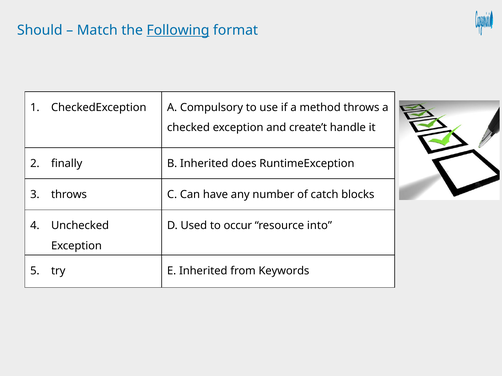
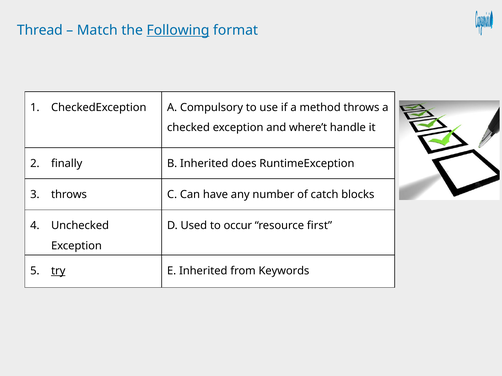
Should: Should -> Thread
create’t: create’t -> where’t
into: into -> first
try underline: none -> present
